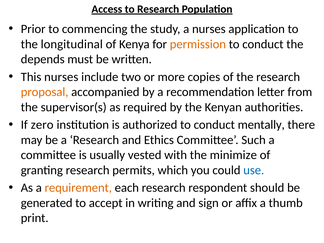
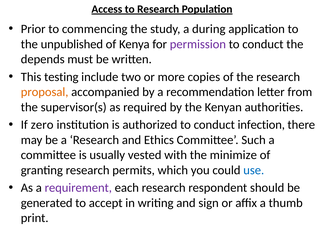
a nurses: nurses -> during
longitudinal: longitudinal -> unpublished
permission colour: orange -> purple
This nurses: nurses -> testing
mentally: mentally -> infection
requirement colour: orange -> purple
